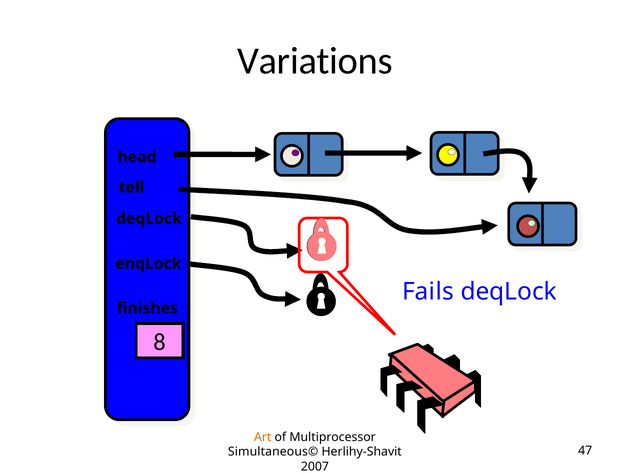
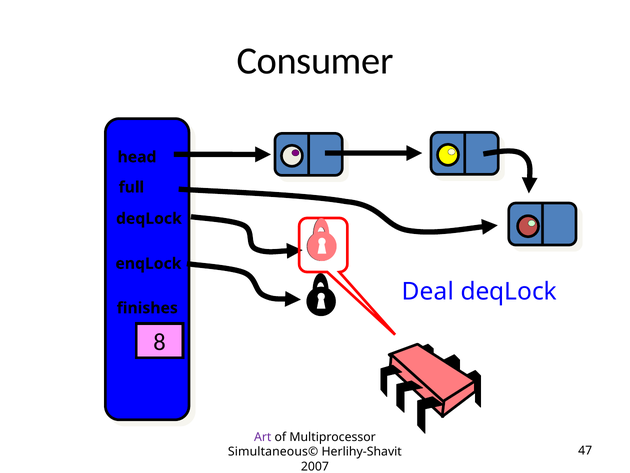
Variations: Variations -> Consumer
tell: tell -> full
Fails: Fails -> Deal
Art colour: orange -> purple
